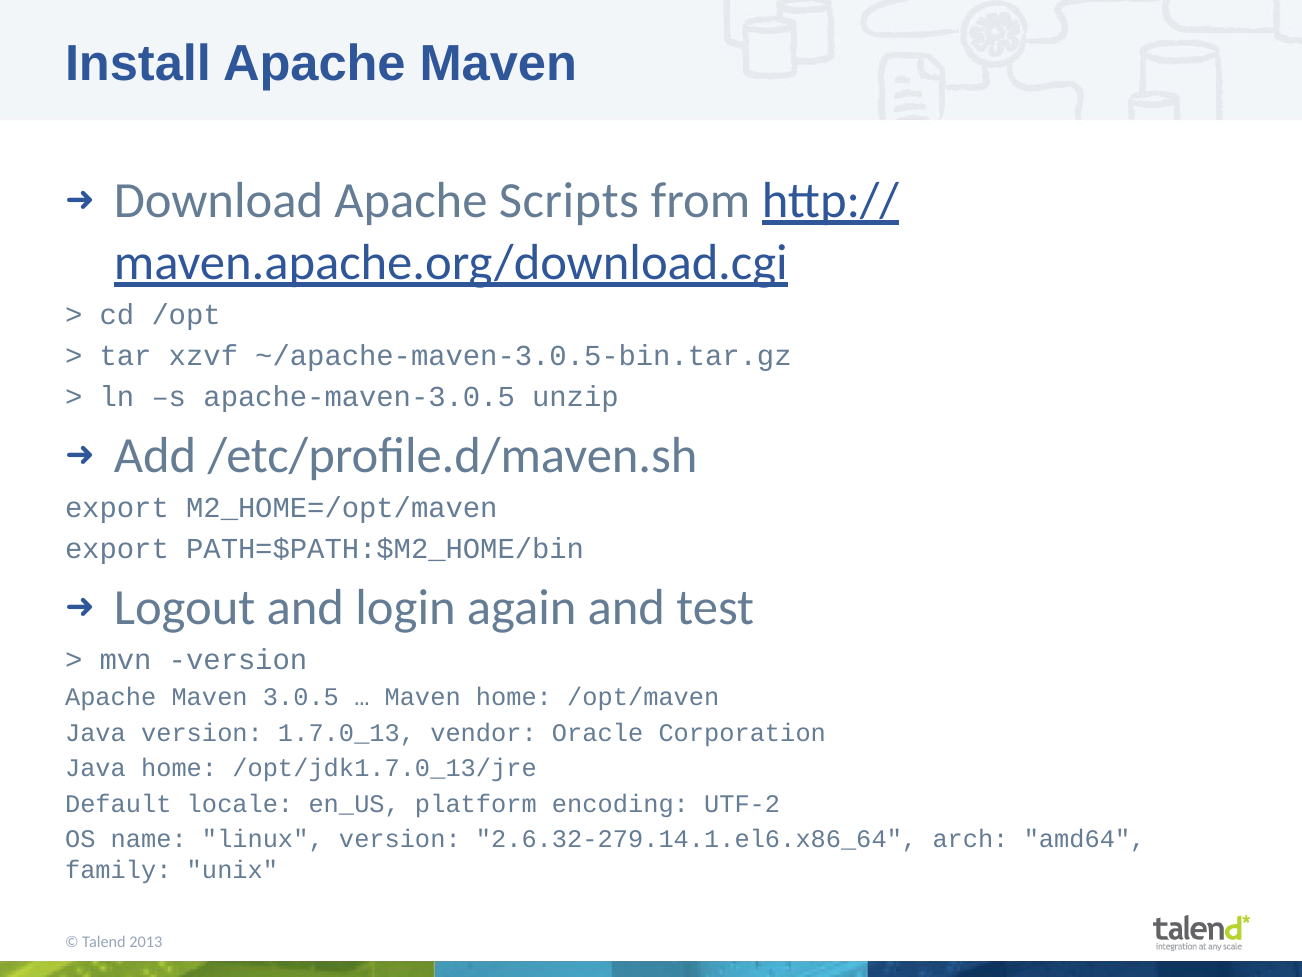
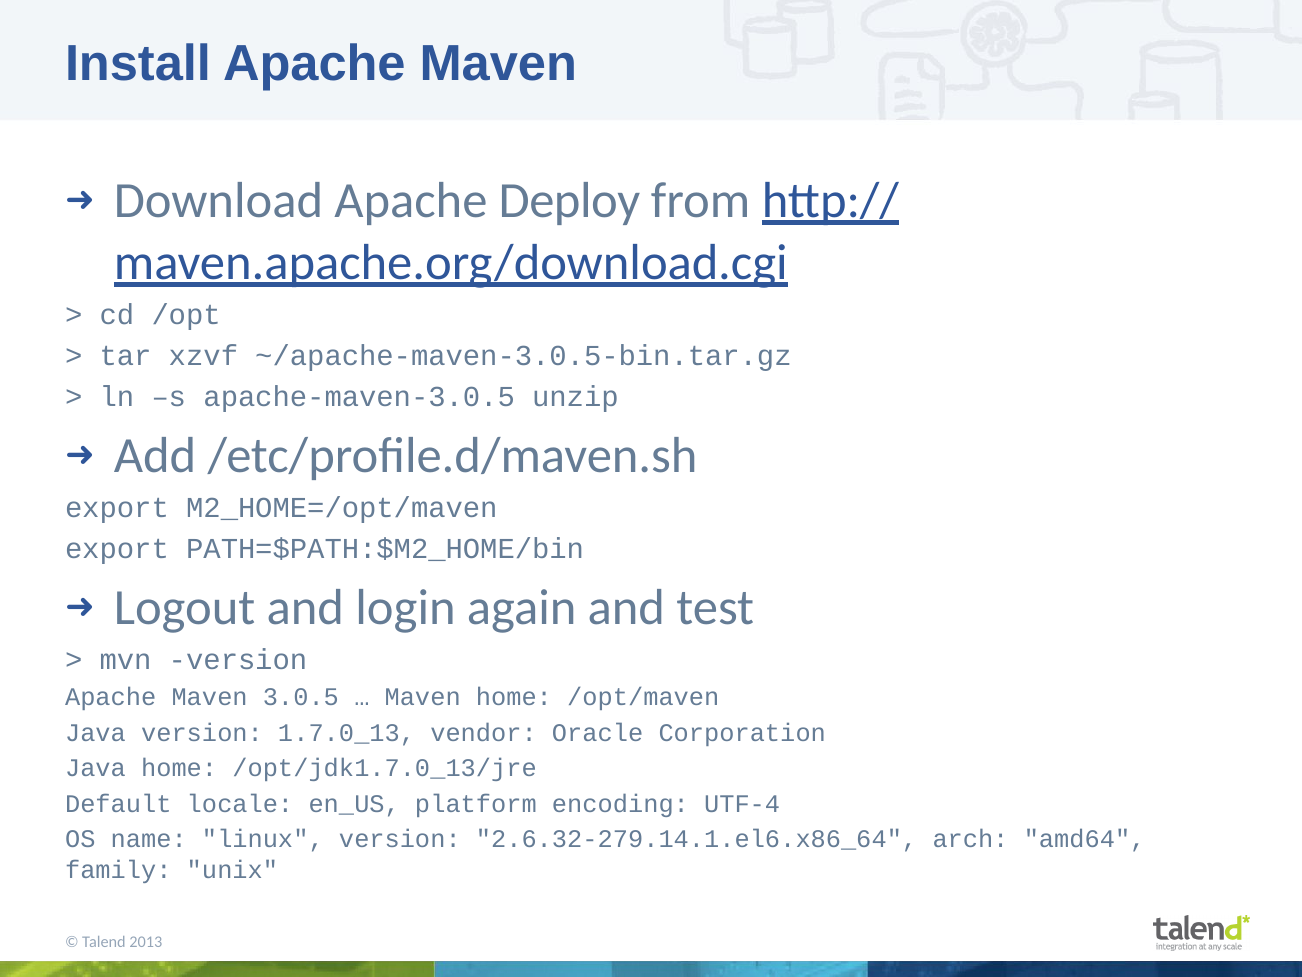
Scripts: Scripts -> Deploy
UTF-2: UTF-2 -> UTF-4
